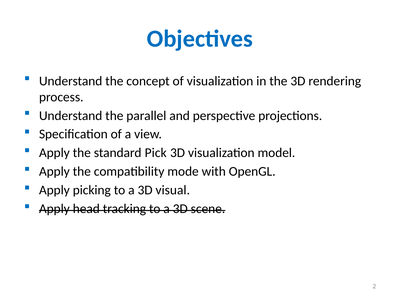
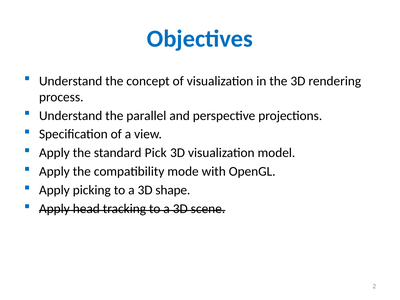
visual: visual -> shape
